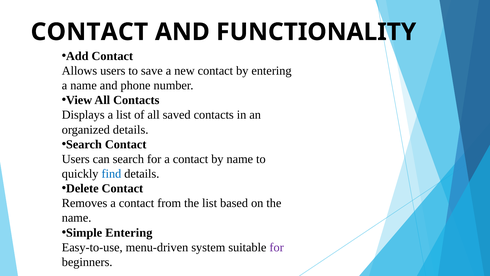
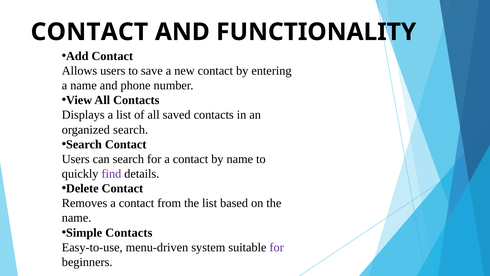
organized details: details -> search
find colour: blue -> purple
Simple Entering: Entering -> Contacts
